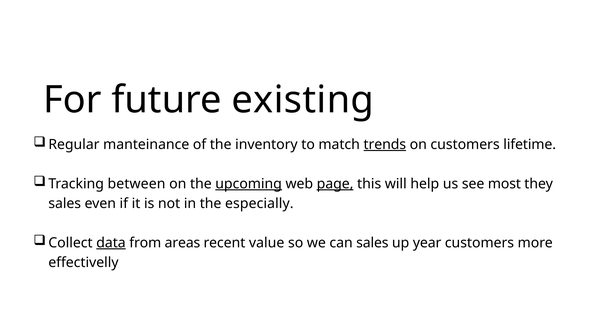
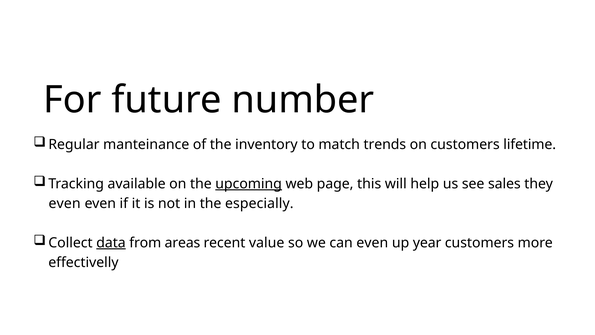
existing: existing -> number
trends underline: present -> none
between: between -> available
page underline: present -> none
most: most -> sales
sales at (65, 203): sales -> even
can sales: sales -> even
